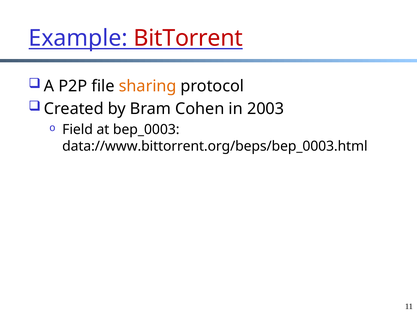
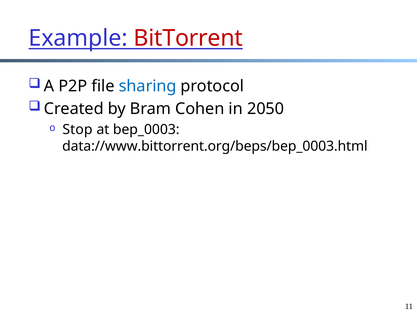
sharing colour: orange -> blue
2003: 2003 -> 2050
Field: Field -> Stop
